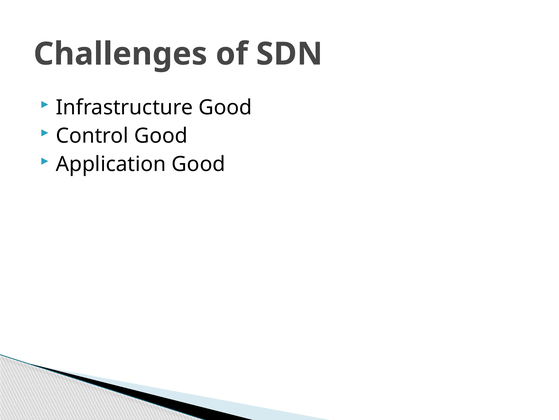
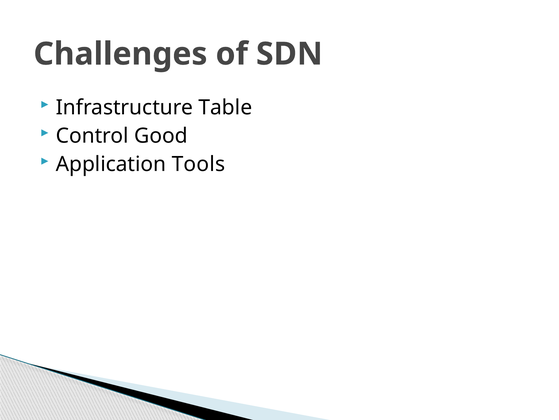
Infrastructure Good: Good -> Table
Application Good: Good -> Tools
